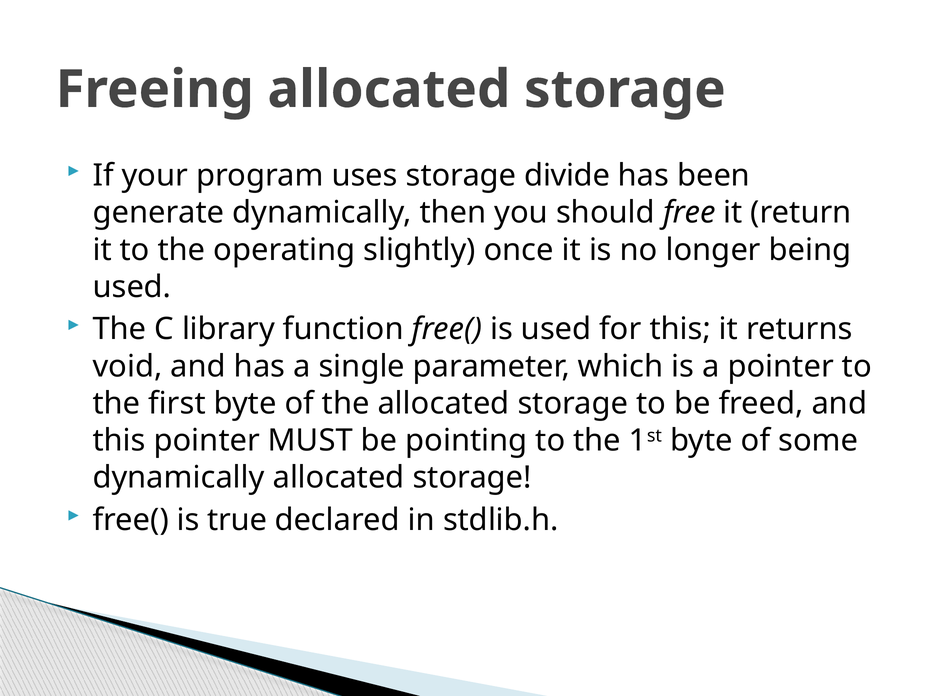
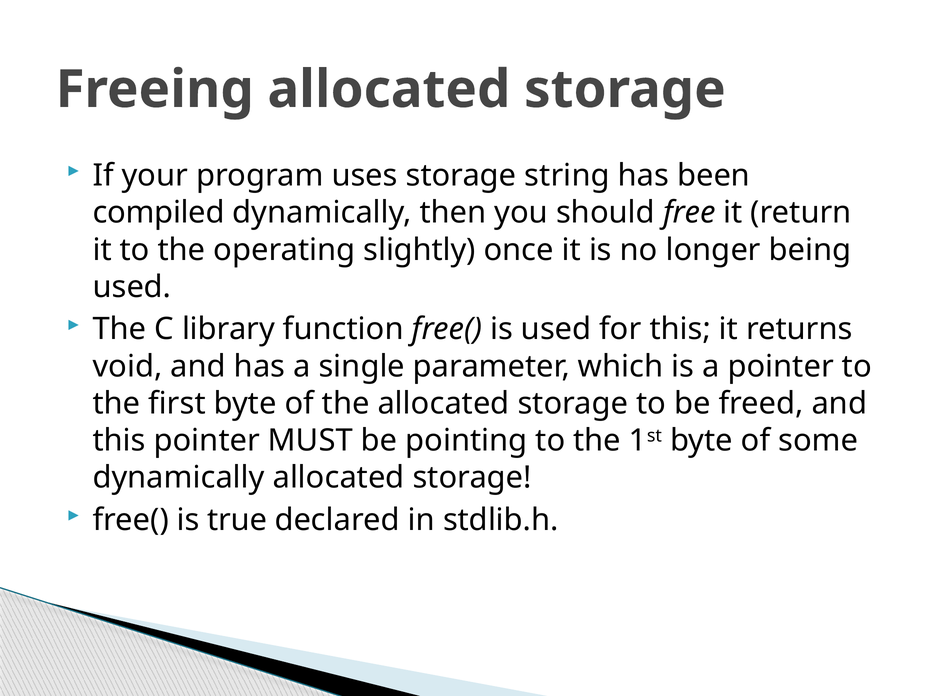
divide: divide -> string
generate: generate -> compiled
